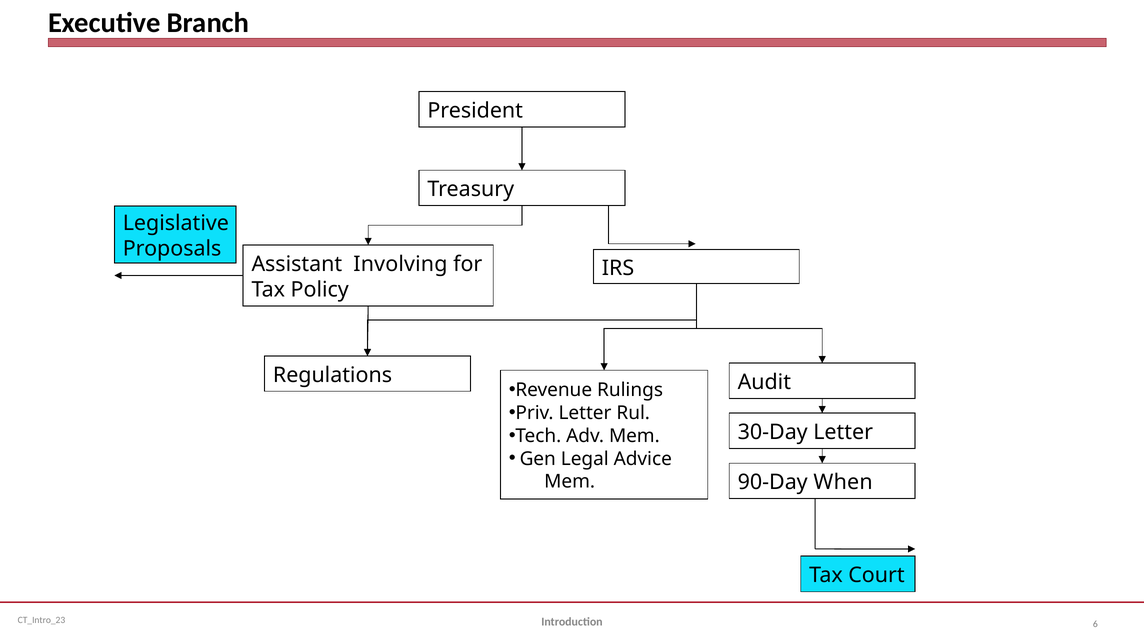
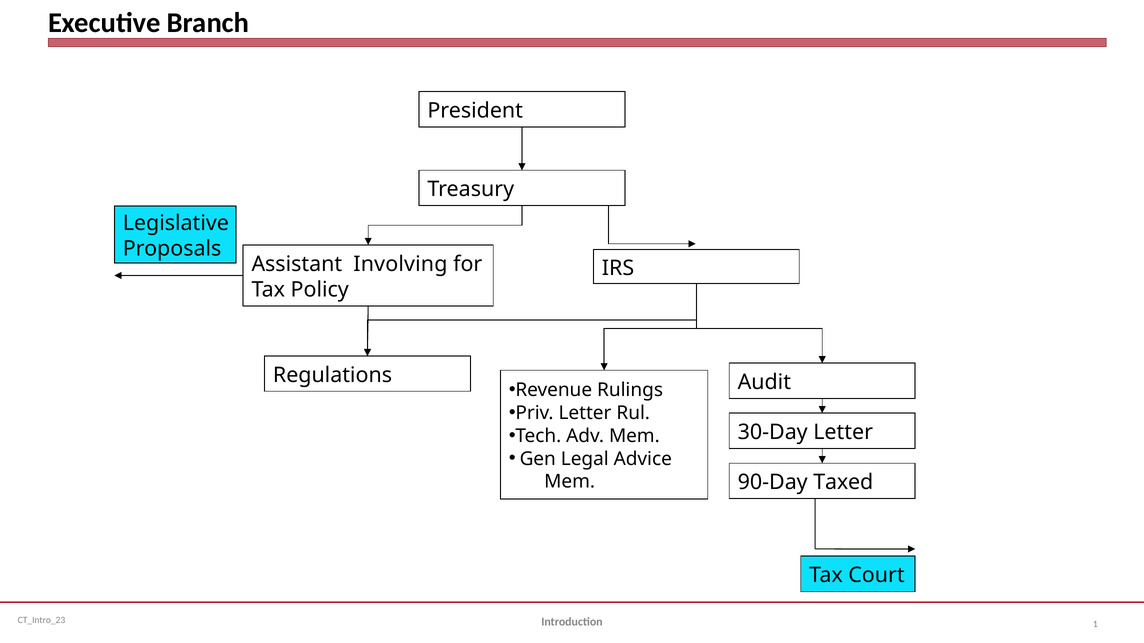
When: When -> Taxed
6: 6 -> 1
